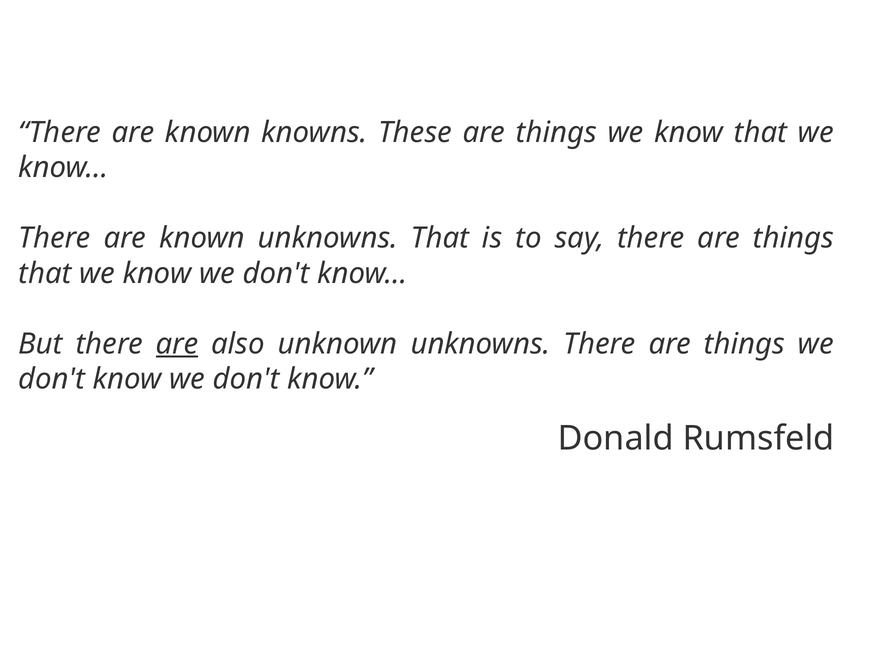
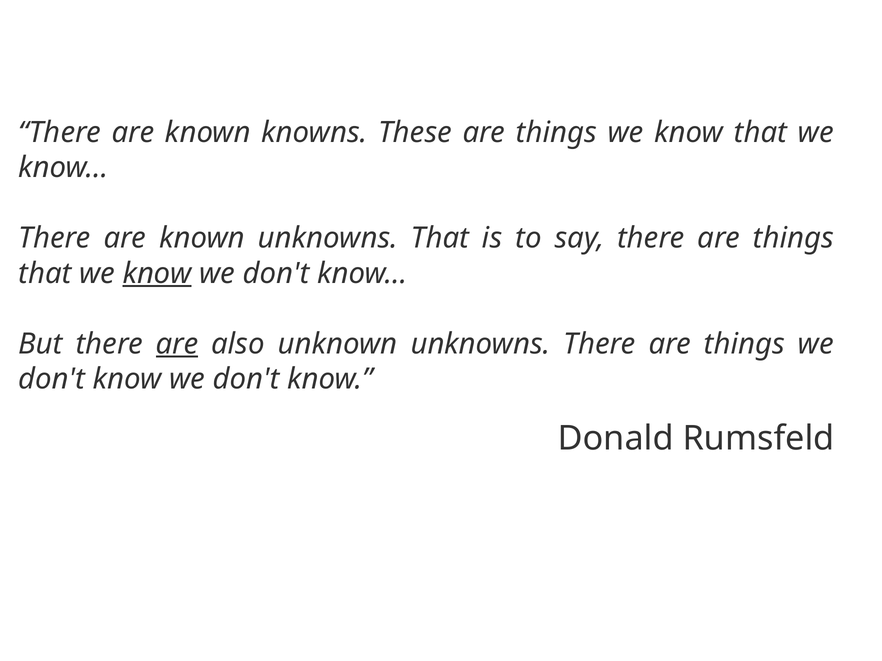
know at (157, 274) underline: none -> present
